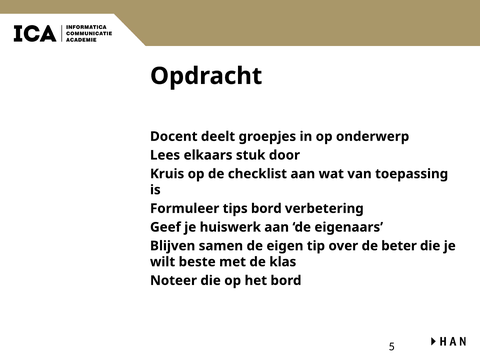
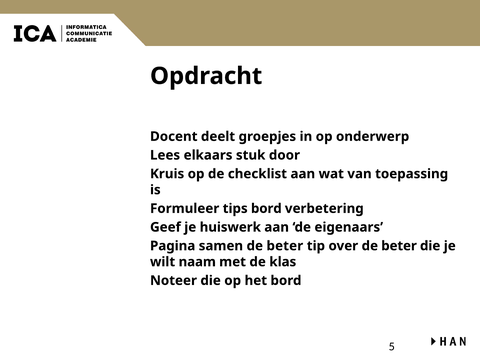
Blijven: Blijven -> Pagina
samen de eigen: eigen -> beter
beste: beste -> naam
